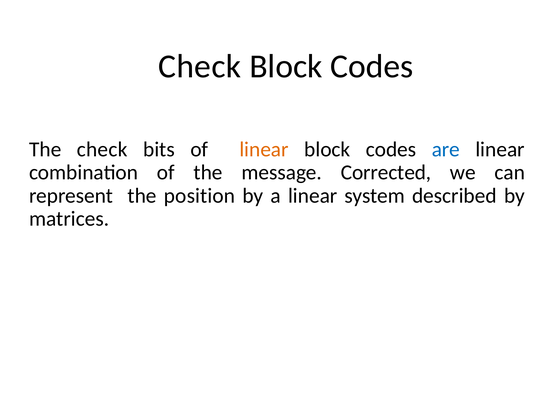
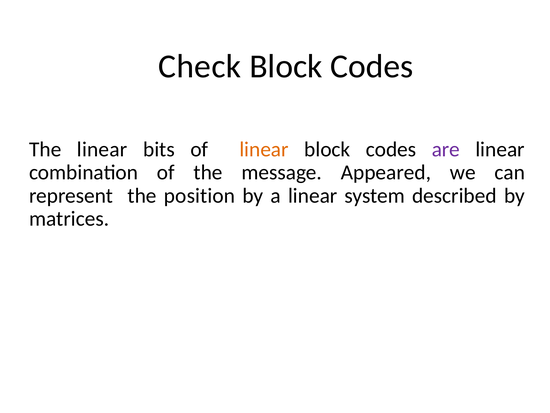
The check: check -> linear
are colour: blue -> purple
Corrected: Corrected -> Appeared
